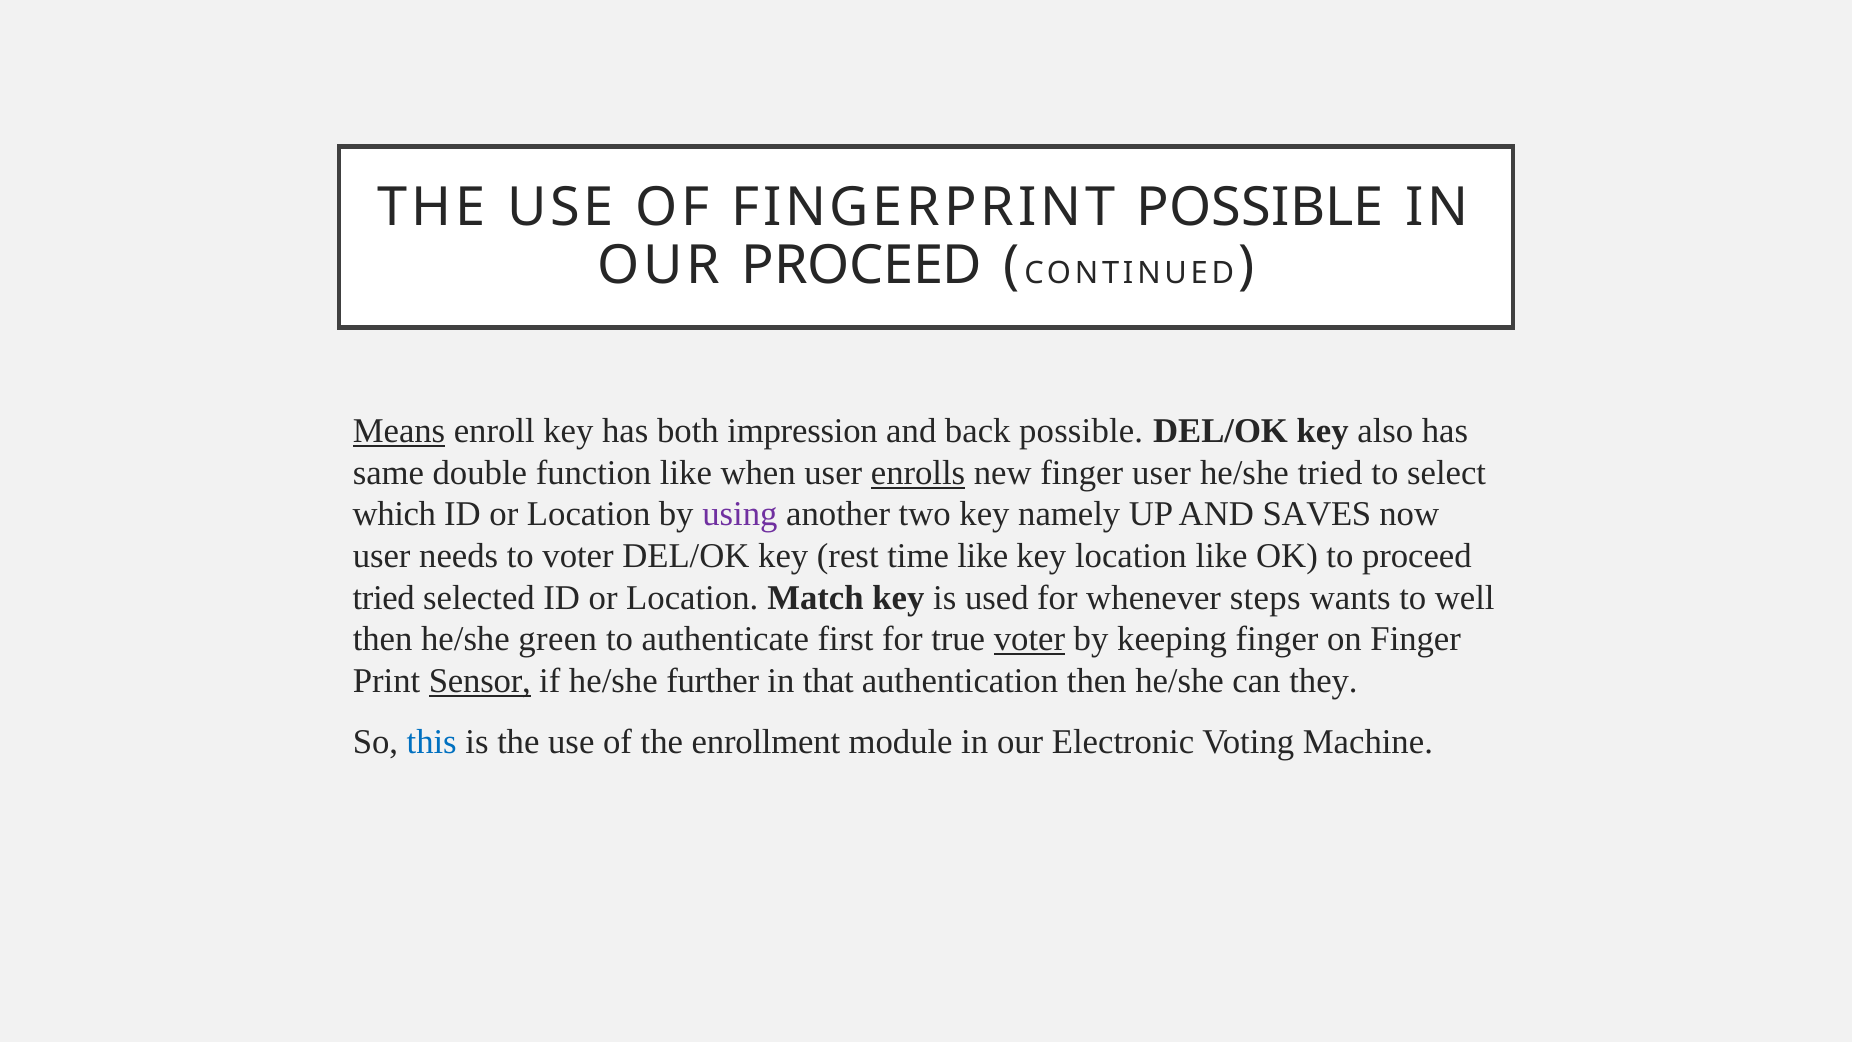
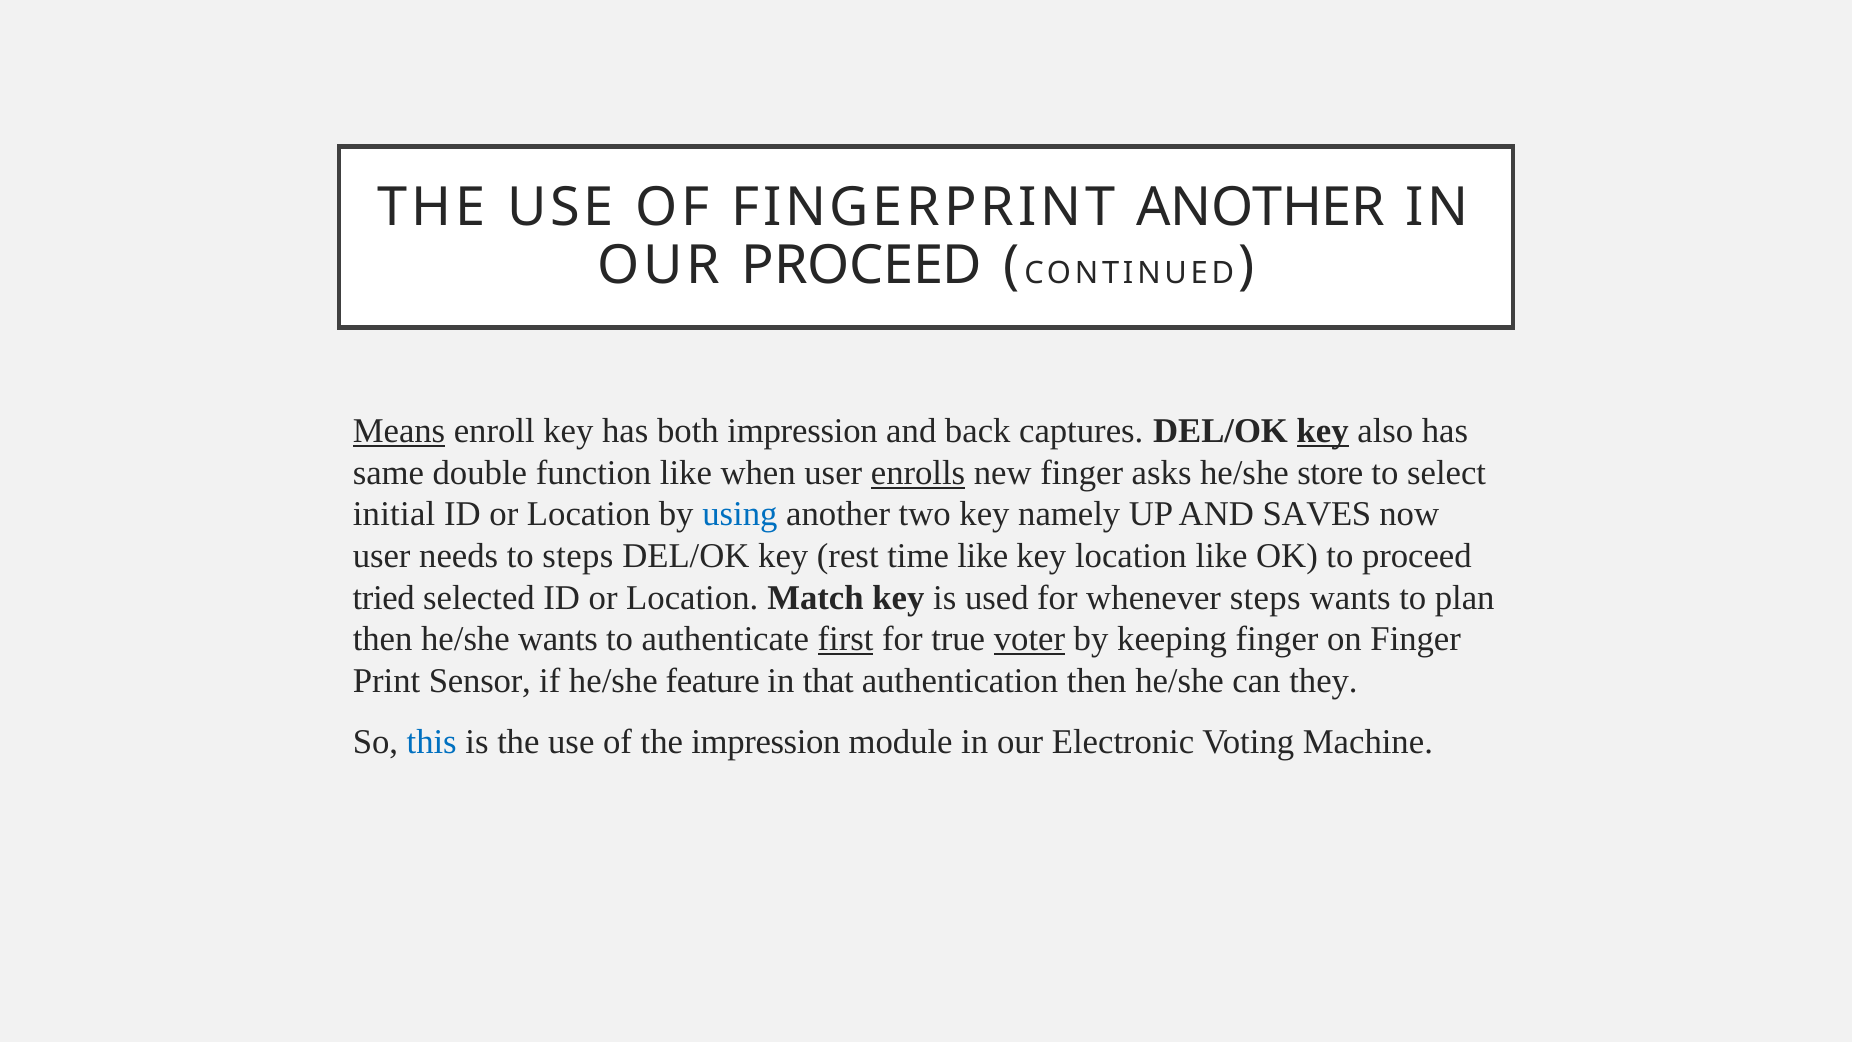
FINGERPRINT POSSIBLE: POSSIBLE -> ANOTHER
back possible: possible -> captures
key at (1323, 431) underline: none -> present
finger user: user -> asks
he/she tried: tried -> store
which: which -> initial
using colour: purple -> blue
to voter: voter -> steps
well: well -> plan
he/she green: green -> wants
first underline: none -> present
Sensor underline: present -> none
further: further -> feature
the enrollment: enrollment -> impression
